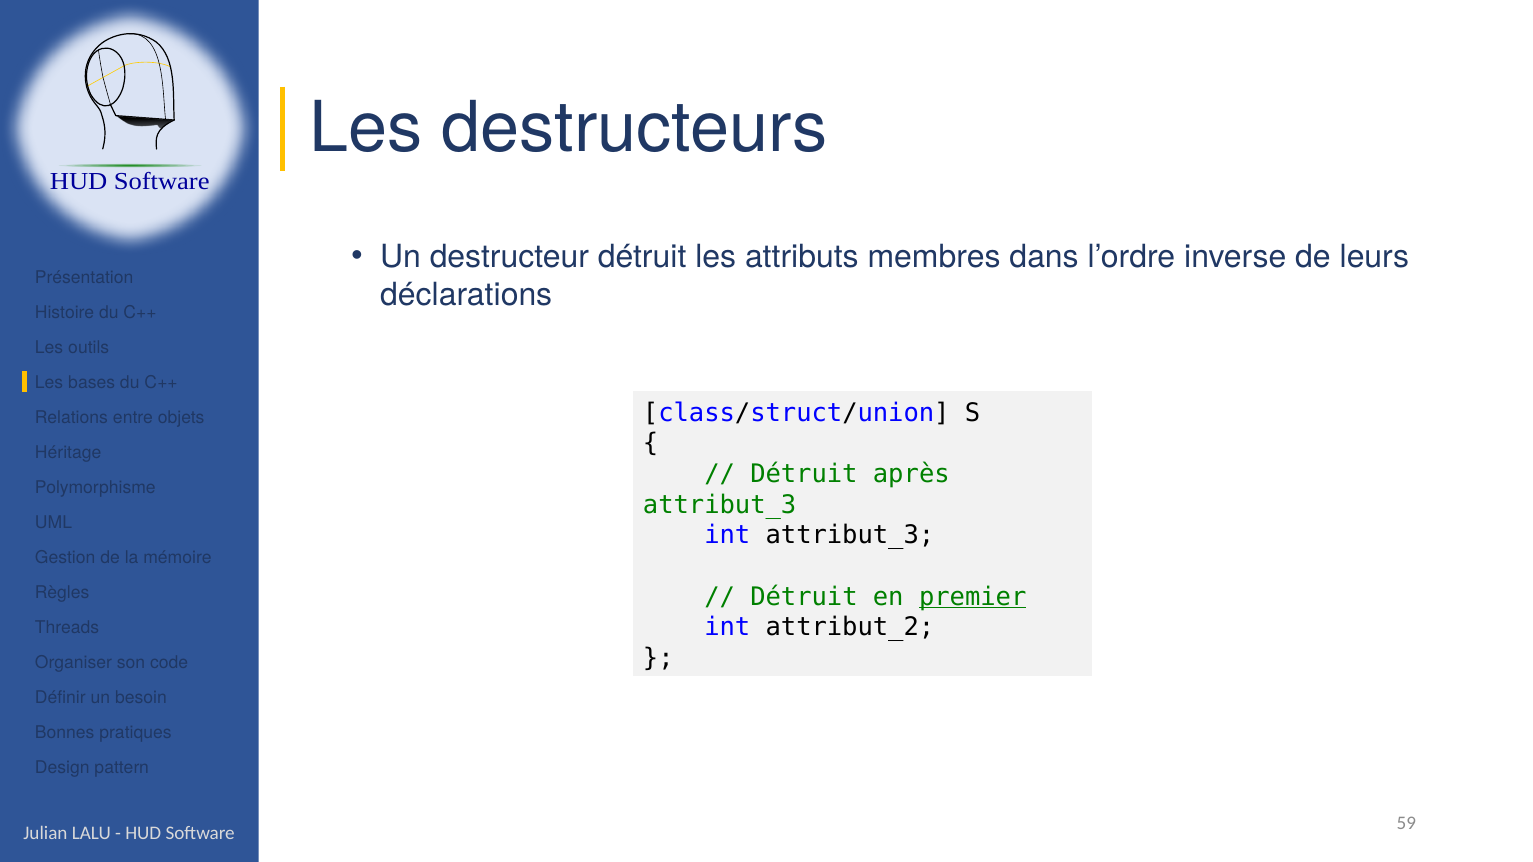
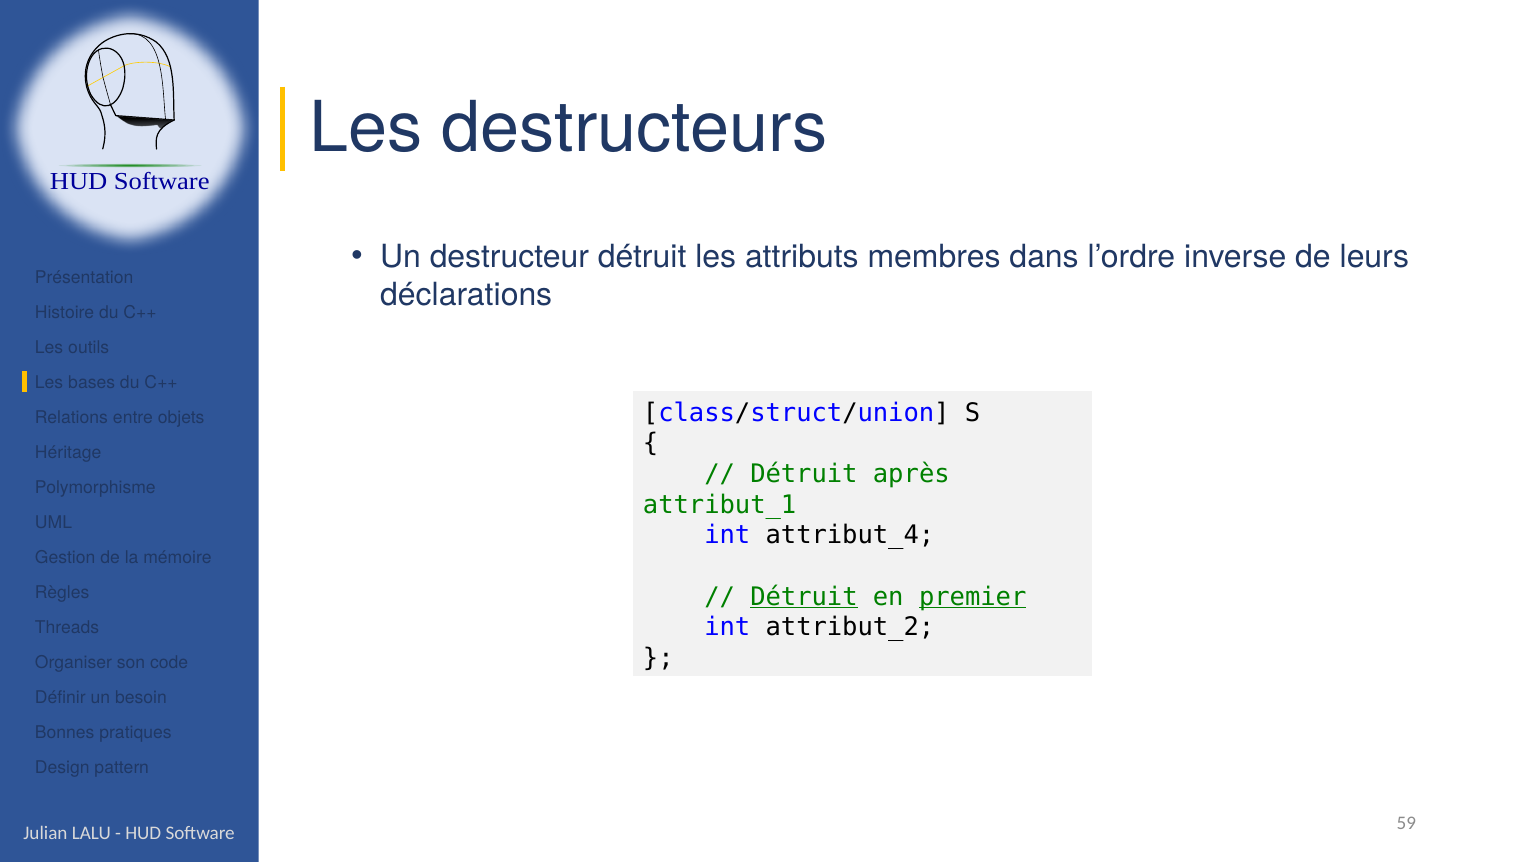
attribut_3 at (720, 505): attribut_3 -> attribut_1
int attribut_3: attribut_3 -> attribut_4
Détruit at (804, 597) underline: none -> present
